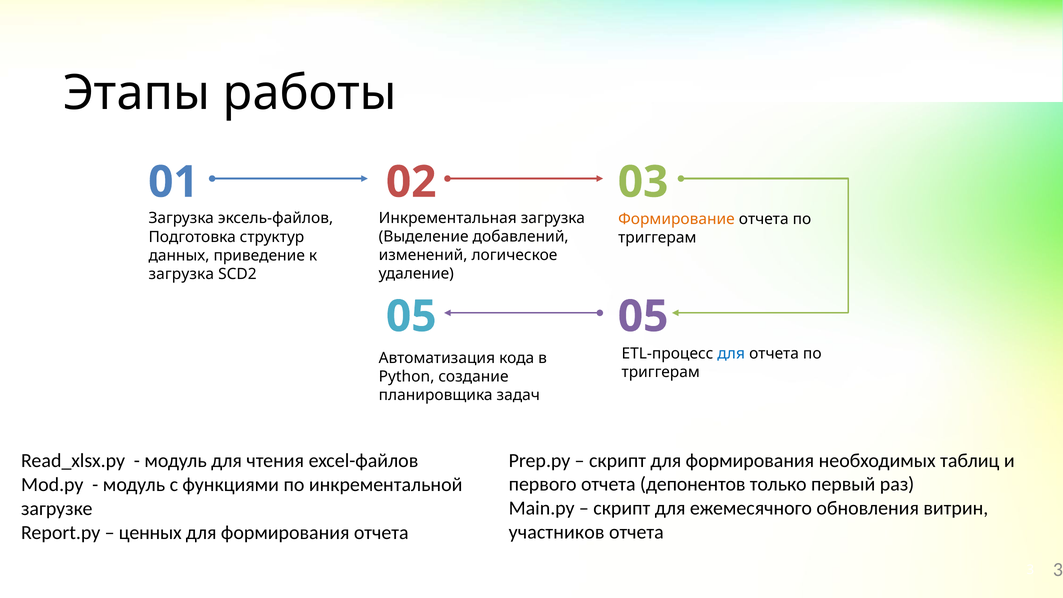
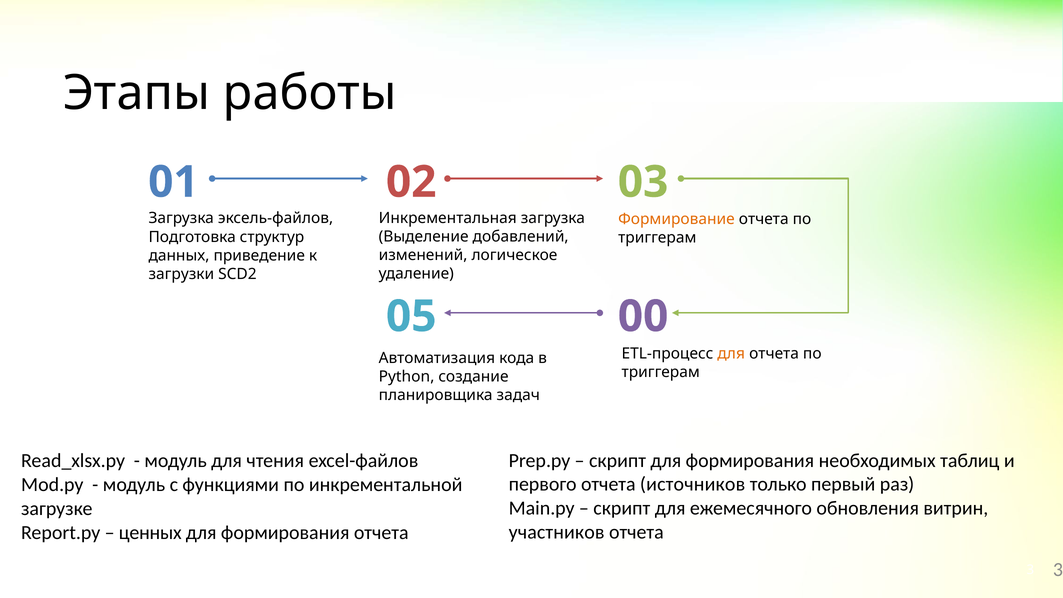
загрузка at (181, 274): загрузка -> загрузки
05 05: 05 -> 00
для at (731, 354) colour: blue -> orange
депонентов: депонентов -> источников
